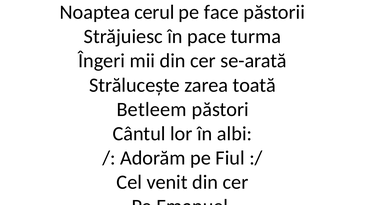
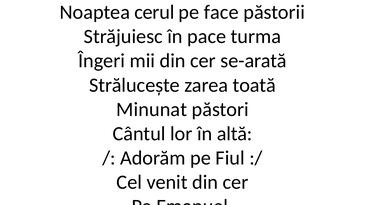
Betleem: Betleem -> Minunat
albi: albi -> altă
